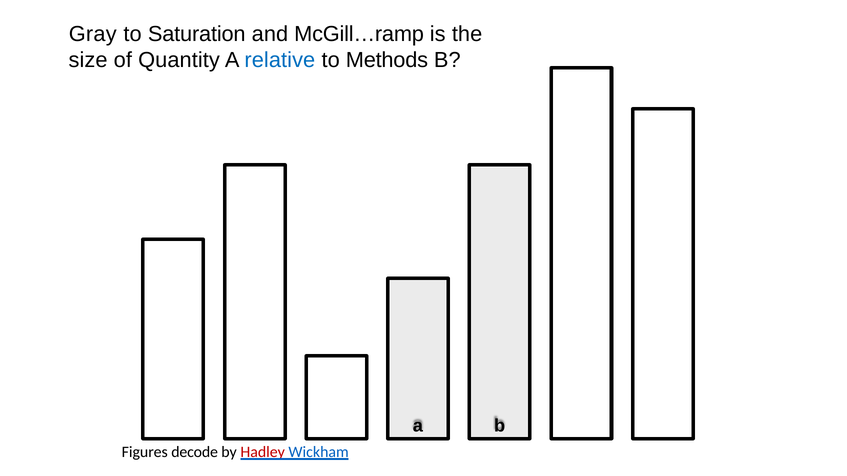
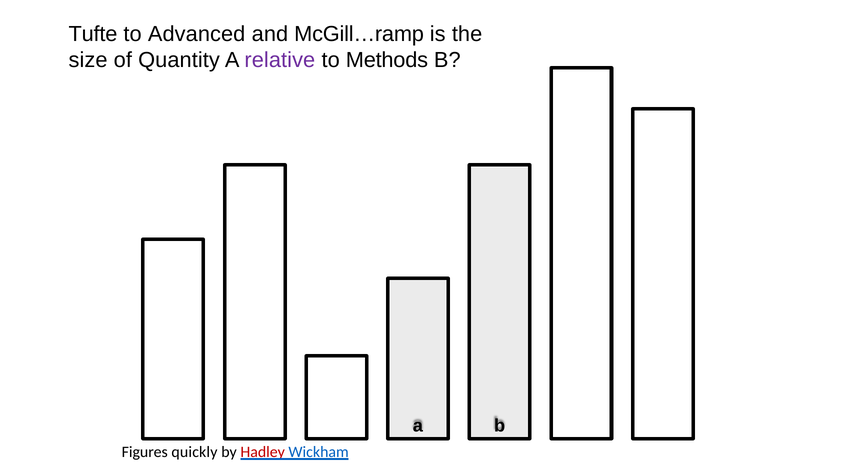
Gray: Gray -> Tufte
Saturation: Saturation -> Advanced
relative colour: blue -> purple
decode: decode -> quickly
